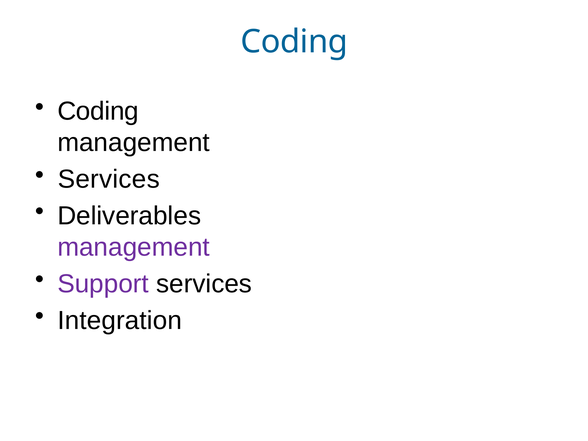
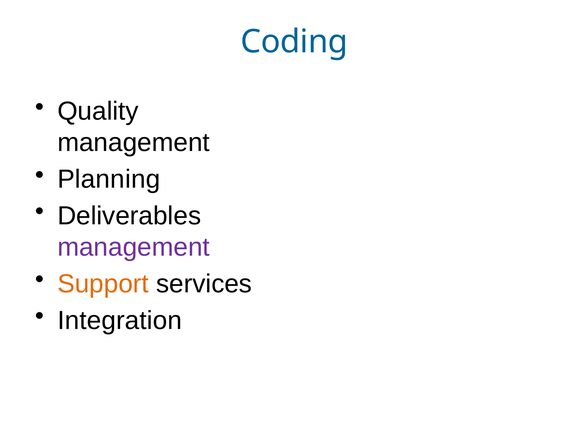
Coding at (98, 111): Coding -> Quality
Services at (109, 179): Services -> Planning
Support colour: purple -> orange
